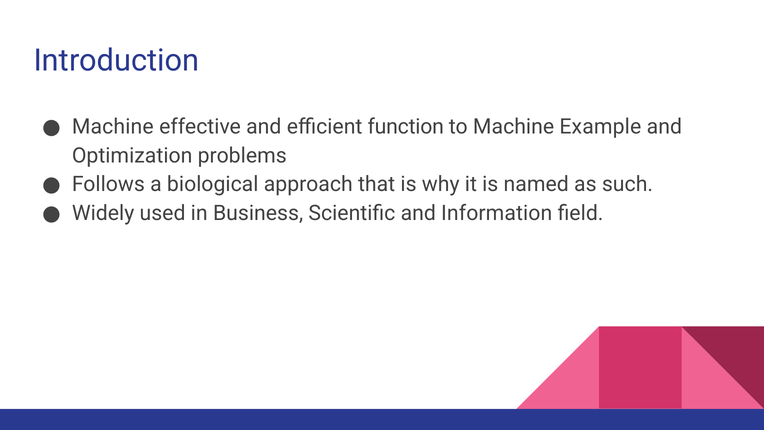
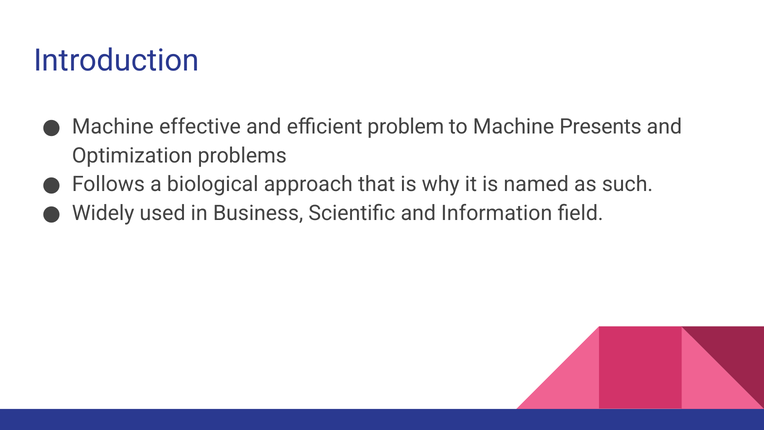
function: function -> problem
Example: Example -> Presents
